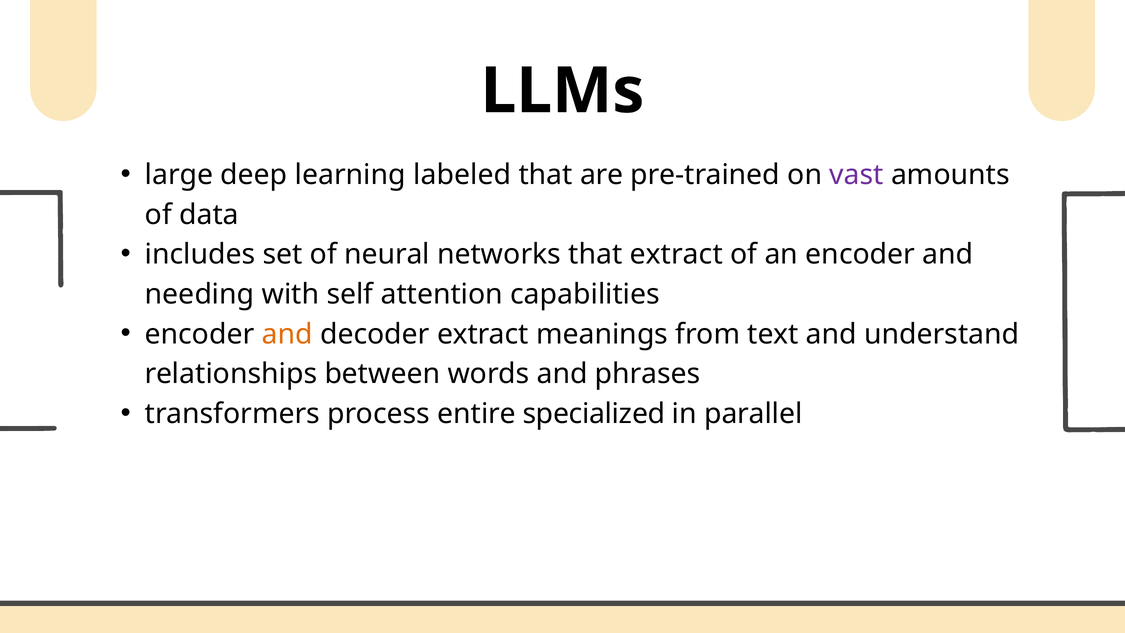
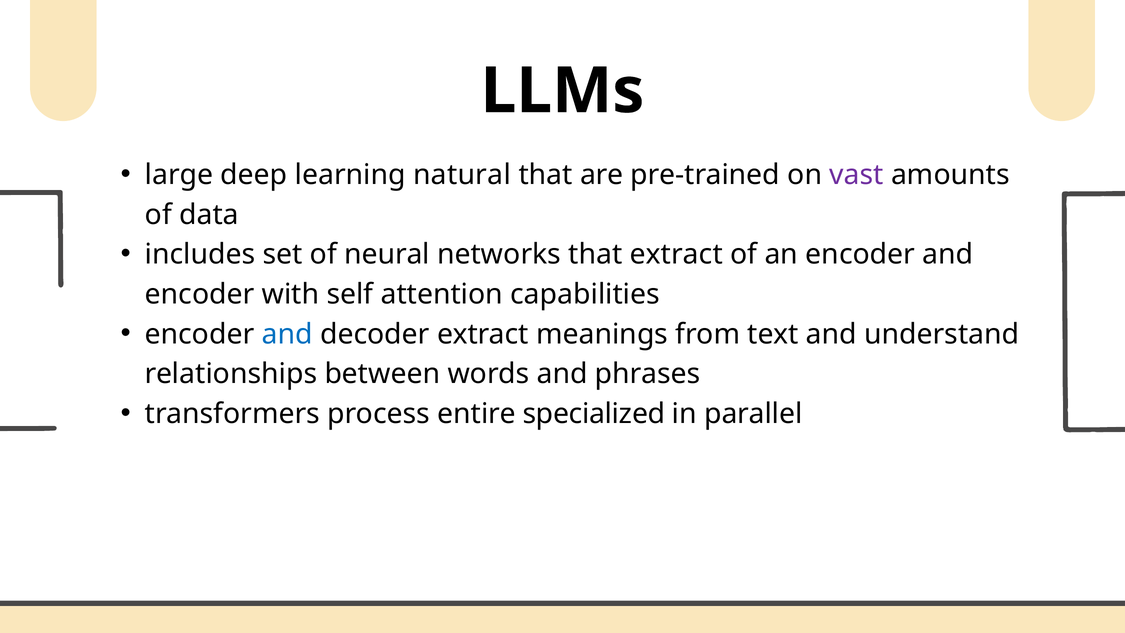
labeled: labeled -> natural
needing at (200, 294): needing -> encoder
and at (287, 334) colour: orange -> blue
